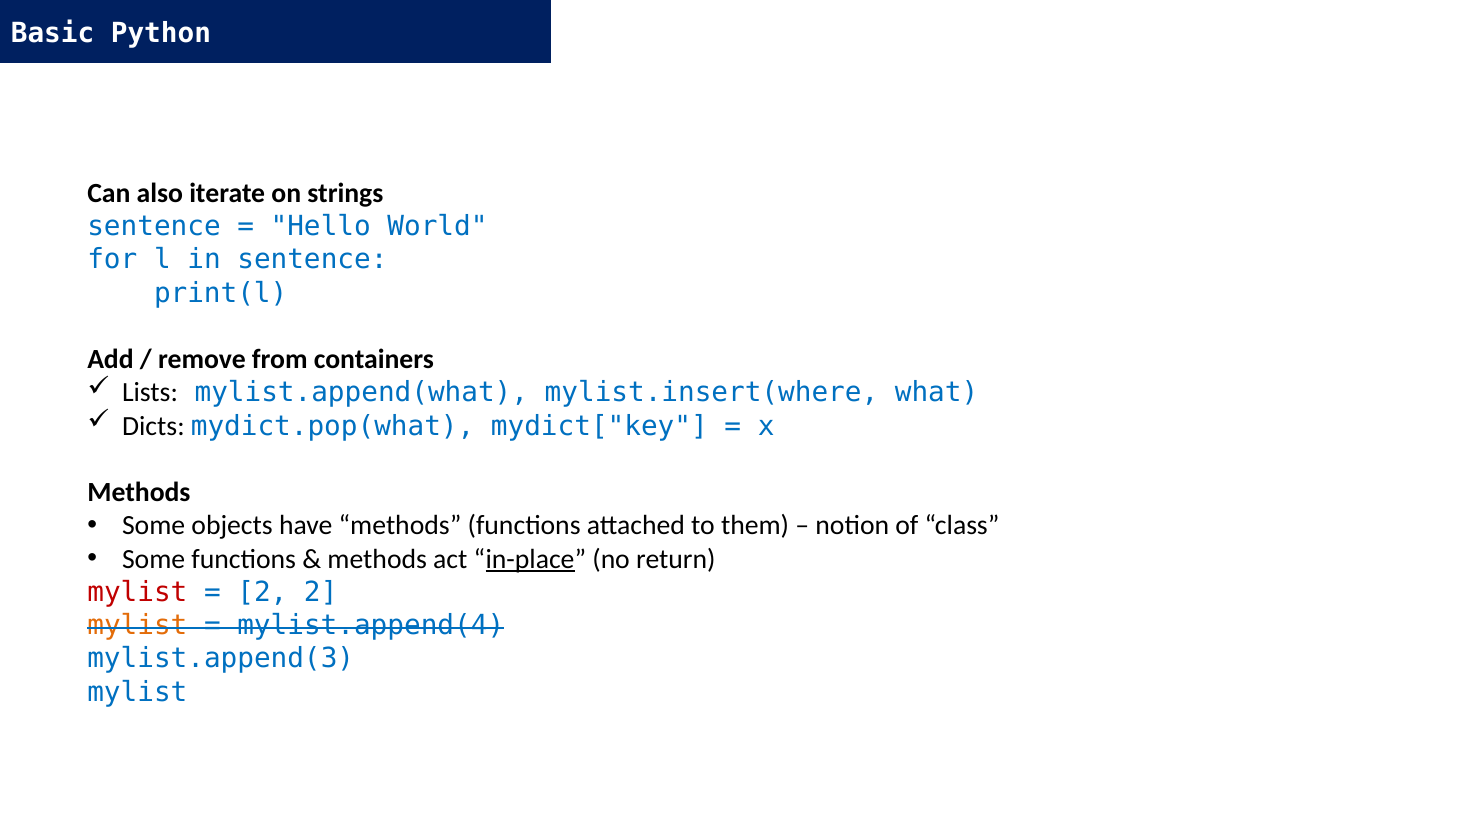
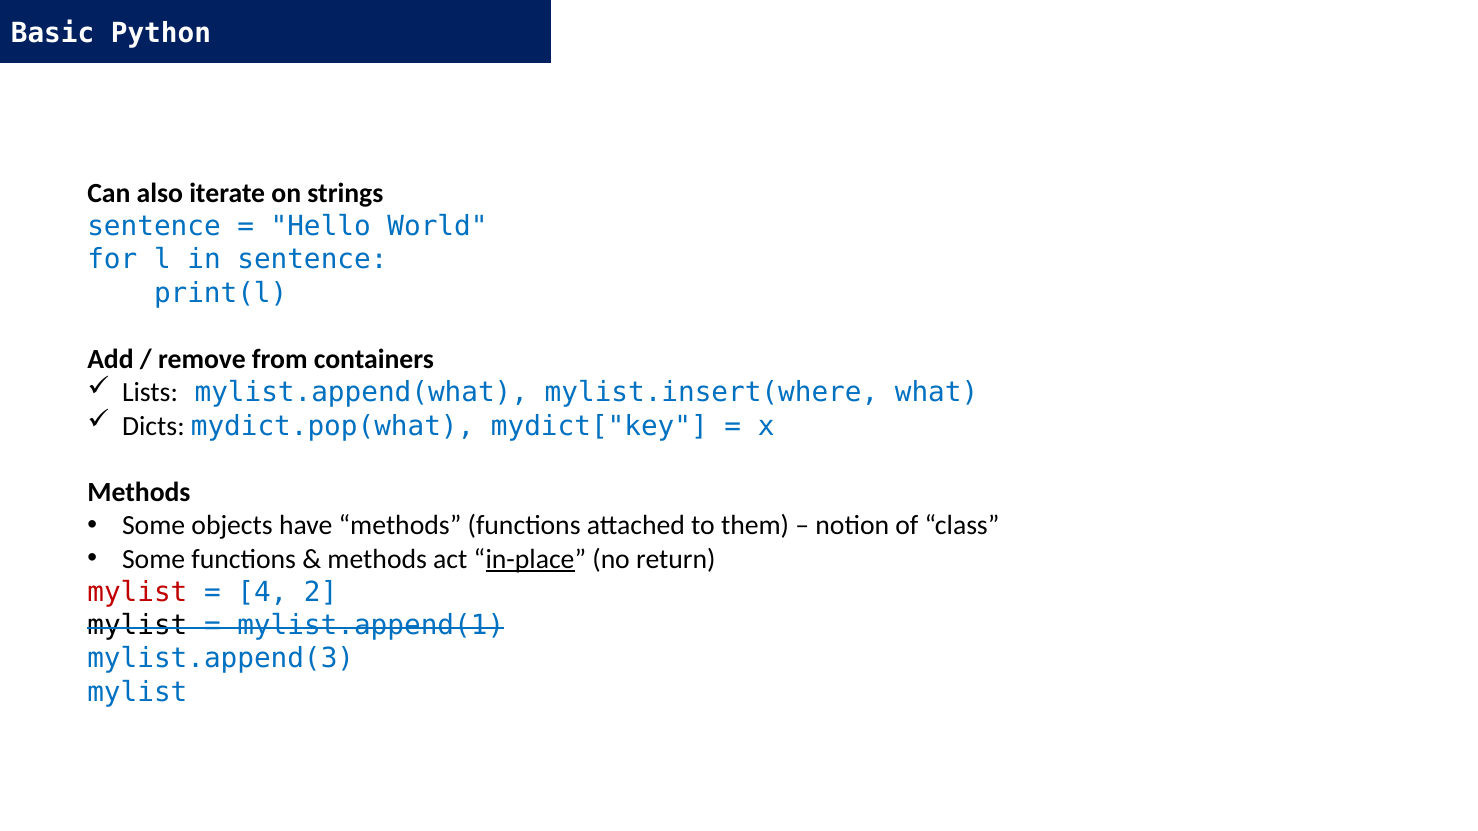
2 at (262, 592): 2 -> 4
mylist at (137, 626) colour: orange -> black
mylist.append(4: mylist.append(4 -> mylist.append(1
